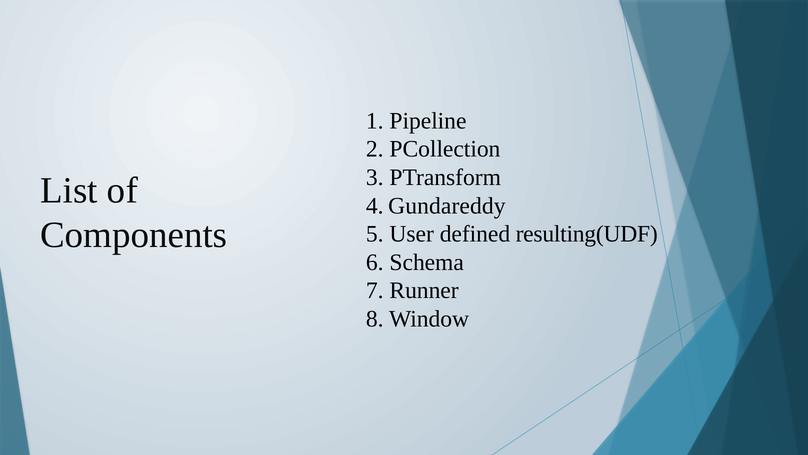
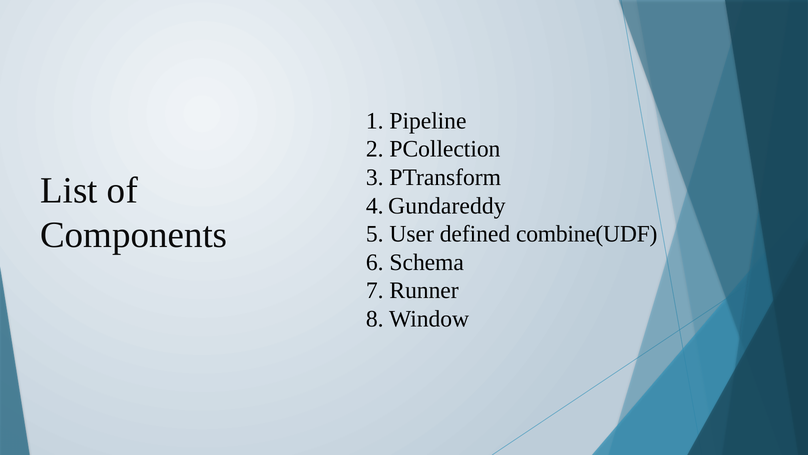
resulting(UDF: resulting(UDF -> combine(UDF
